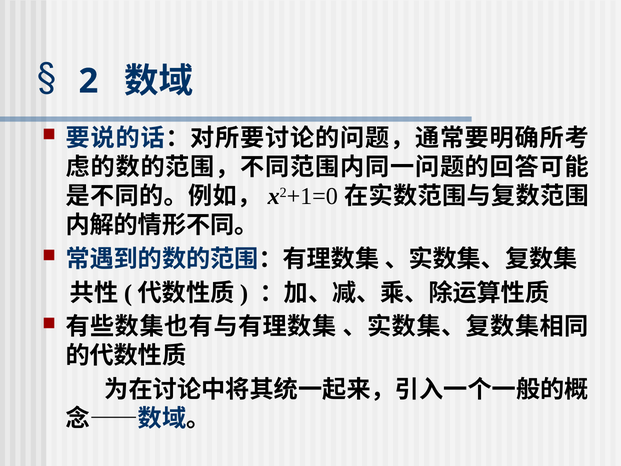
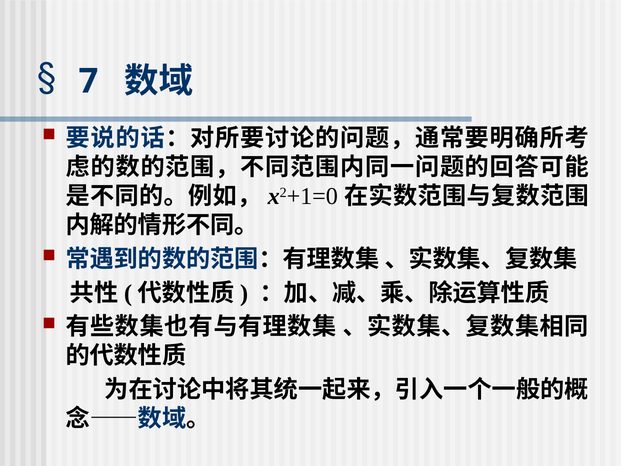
2: 2 -> 7
